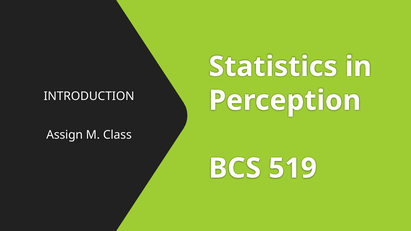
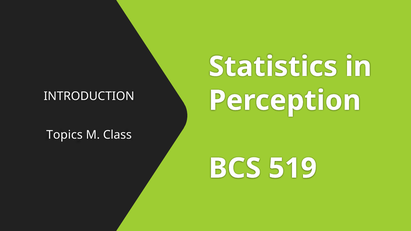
Assign: Assign -> Topics
